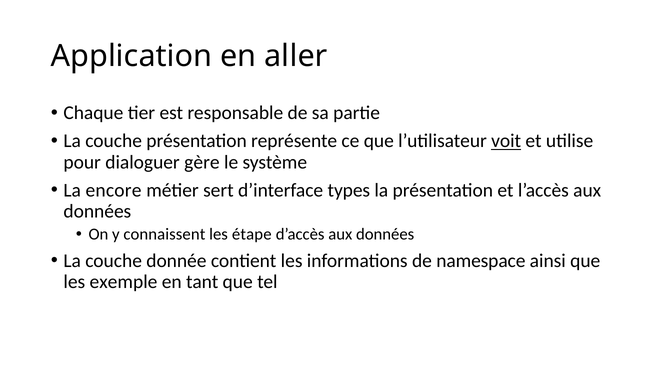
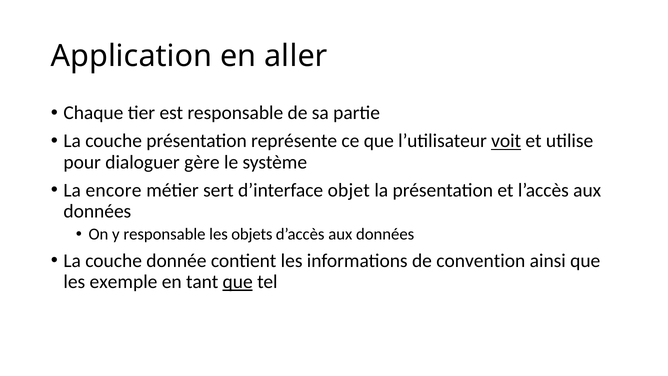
types: types -> objet
y connaissent: connaissent -> responsable
étape: étape -> objets
namespace: namespace -> convention
que at (238, 282) underline: none -> present
